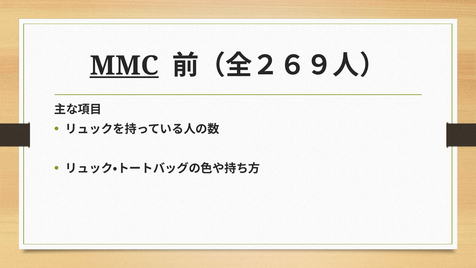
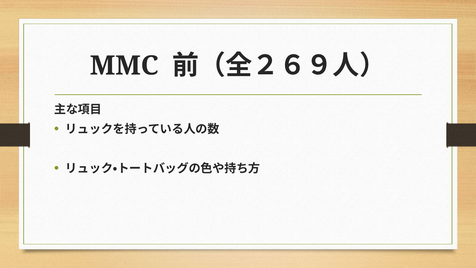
MMC underline: present -> none
